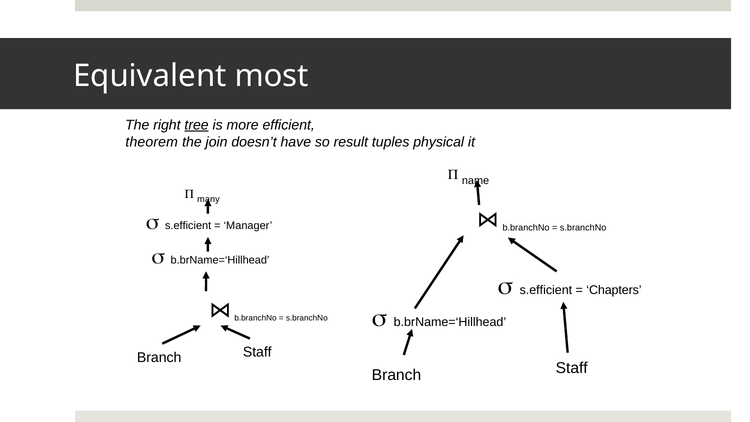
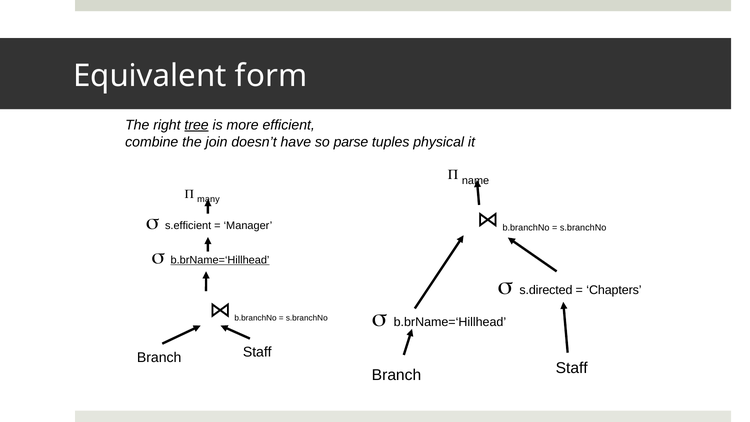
most: most -> form
theorem: theorem -> combine
result: result -> parse
b.brName=‘Hillhead at (220, 260) underline: none -> present
s.efficient at (546, 290): s.efficient -> s.directed
